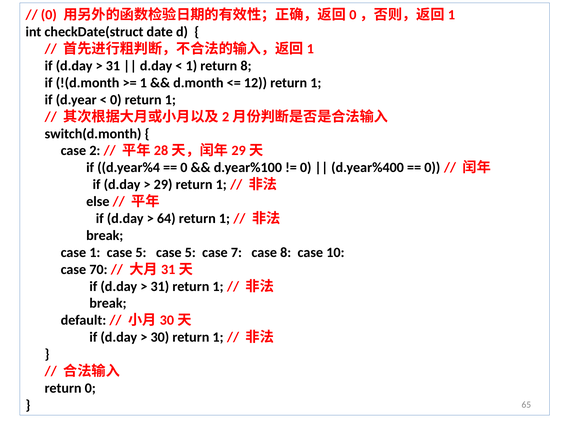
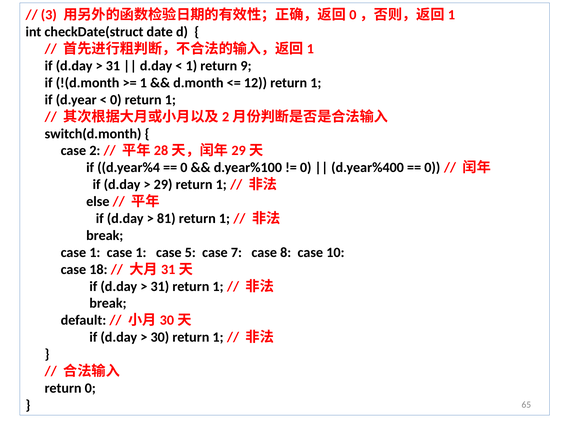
0 at (49, 15): 0 -> 3
return 8: 8 -> 9
64: 64 -> 81
1 case 5: 5 -> 1
70: 70 -> 18
